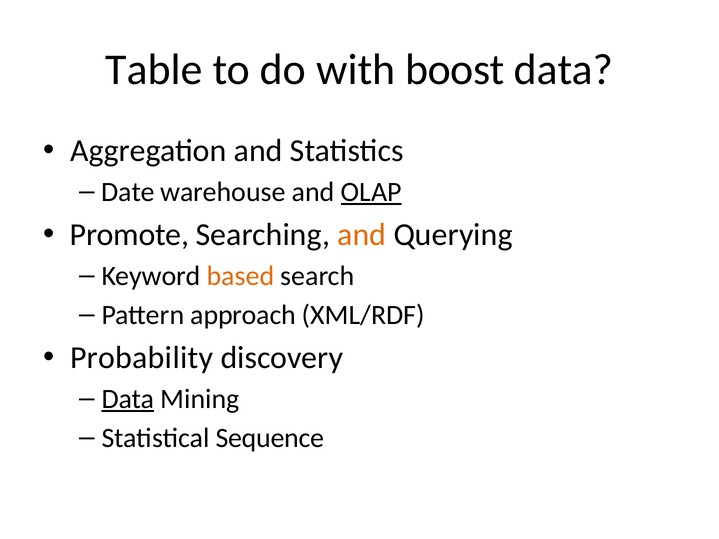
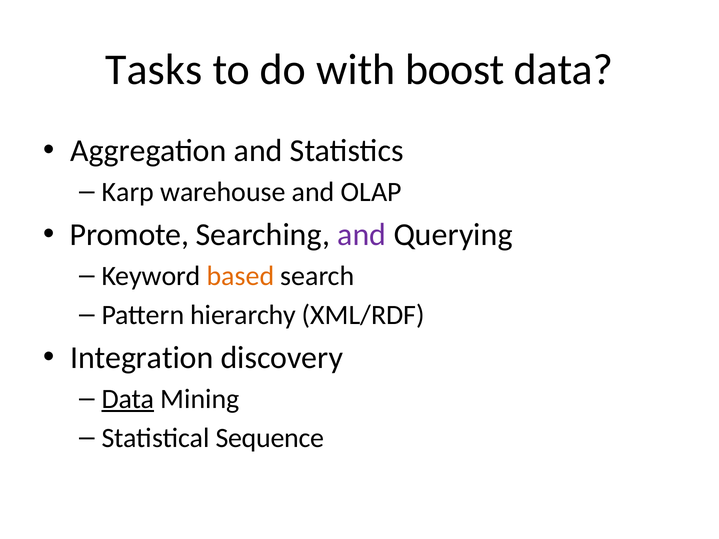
Table: Table -> Tasks
Date: Date -> Karp
OLAP underline: present -> none
and at (362, 235) colour: orange -> purple
approach: approach -> hierarchy
Probability: Probability -> Integration
